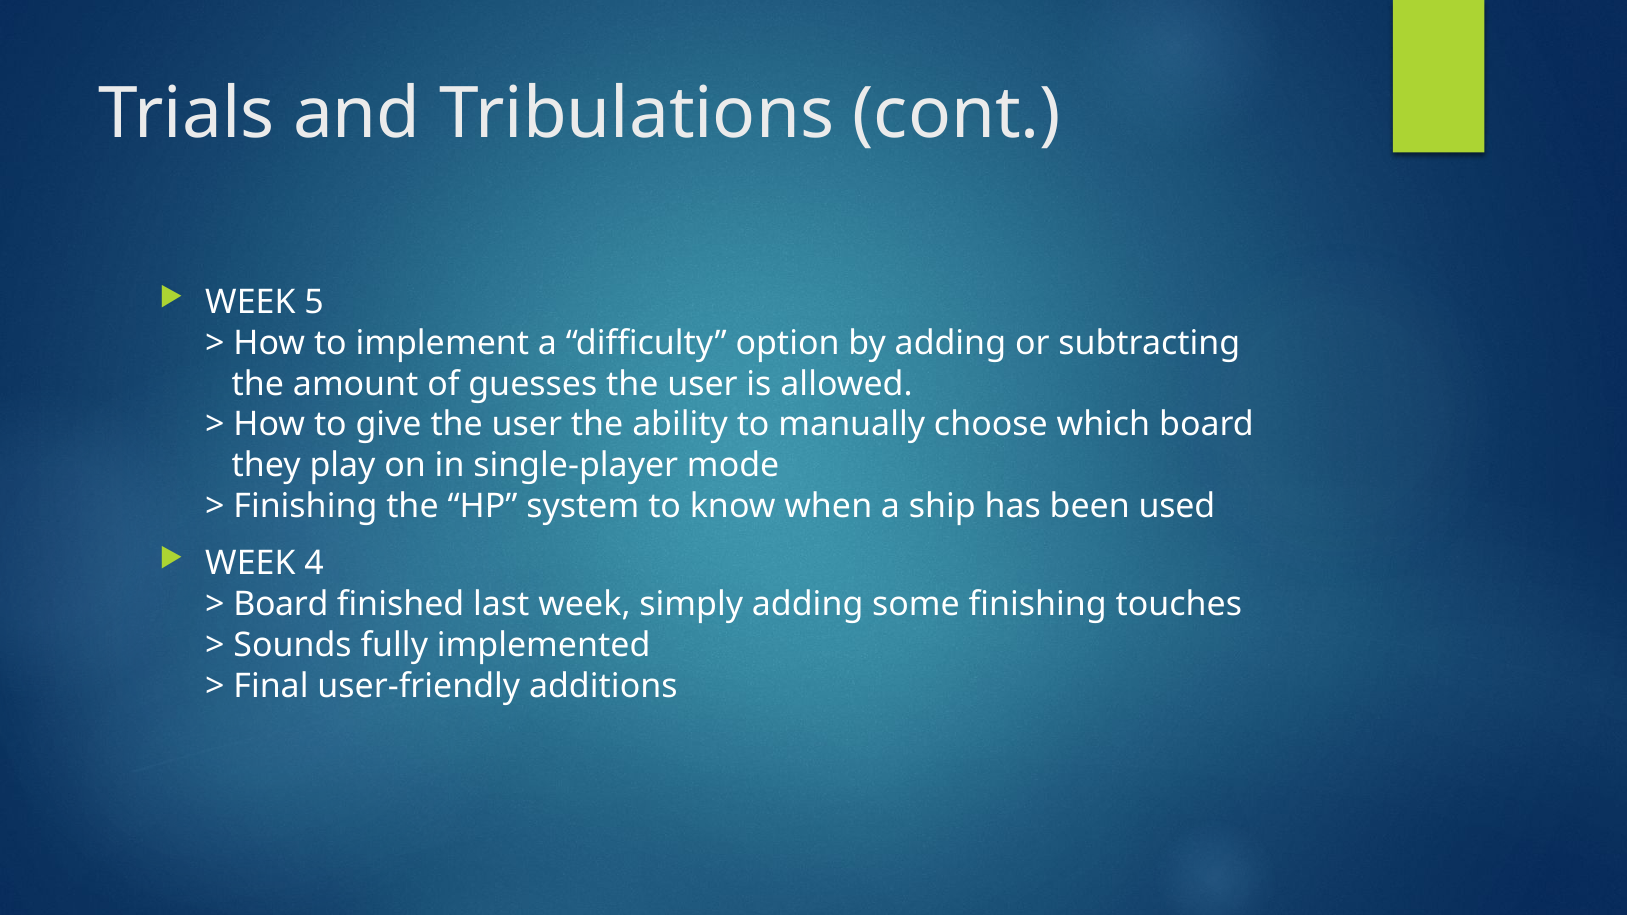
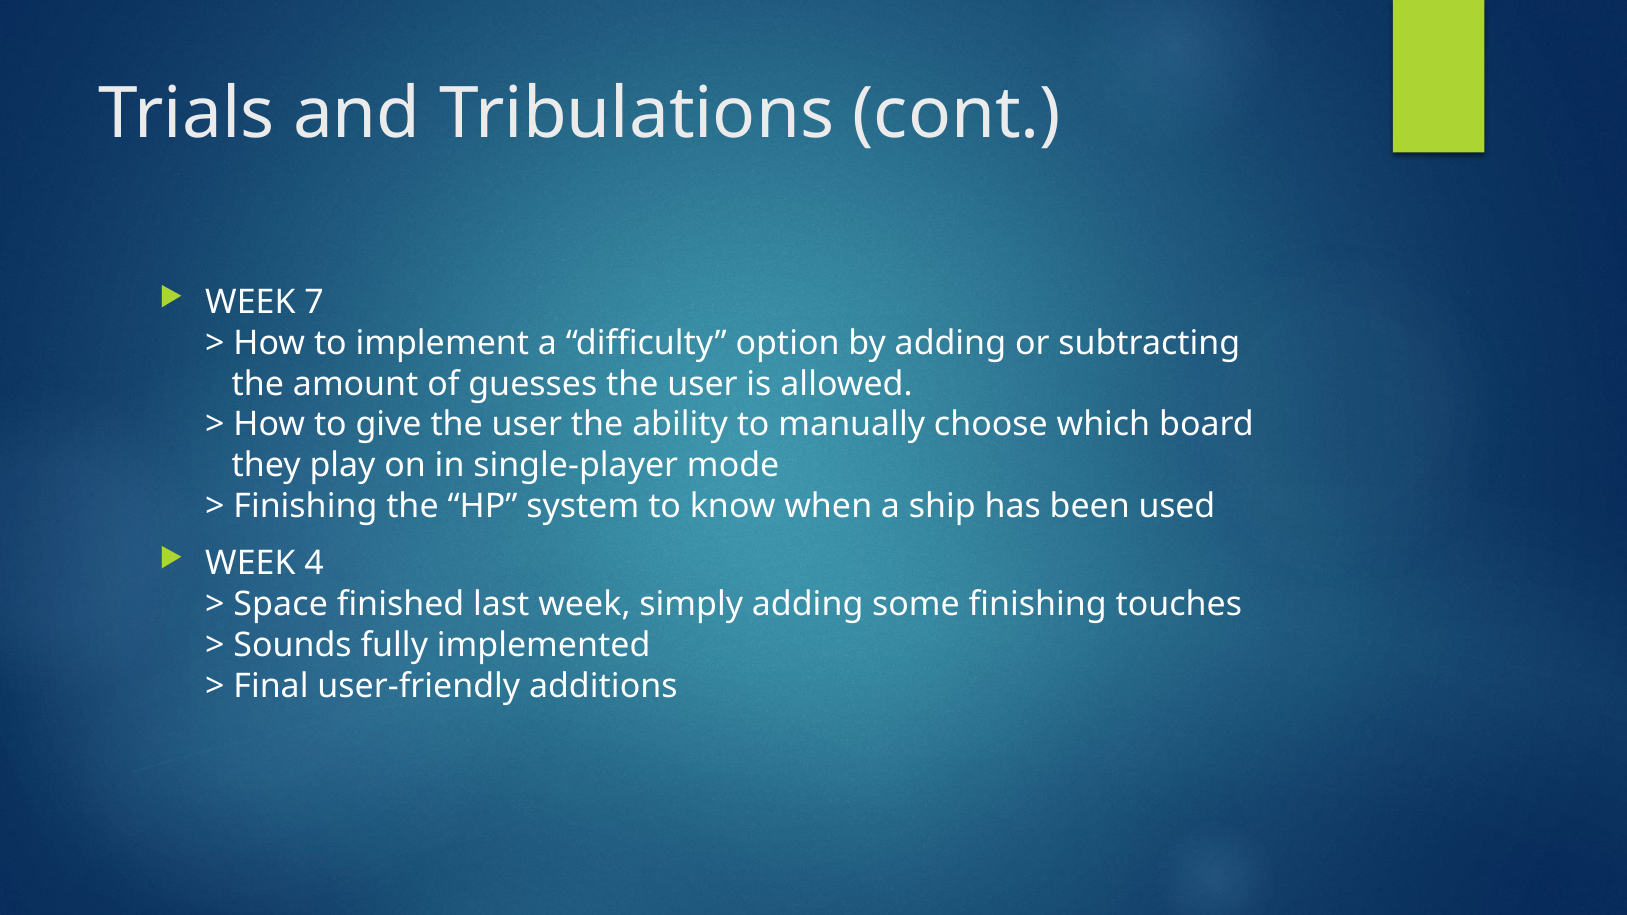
5: 5 -> 7
Board at (281, 605): Board -> Space
